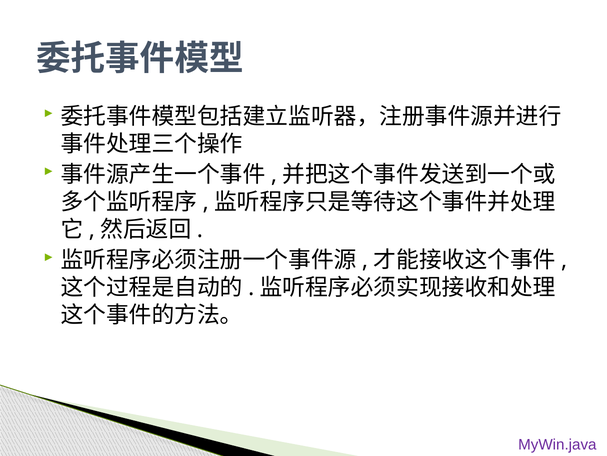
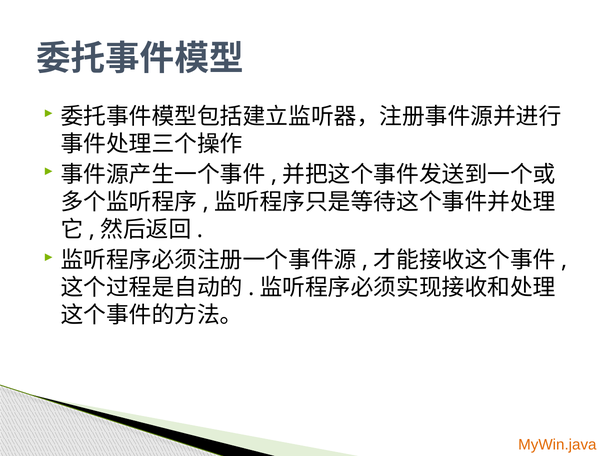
MyWin.java colour: purple -> orange
